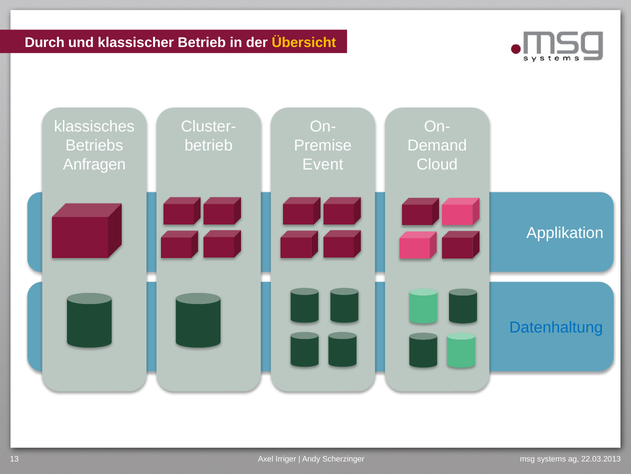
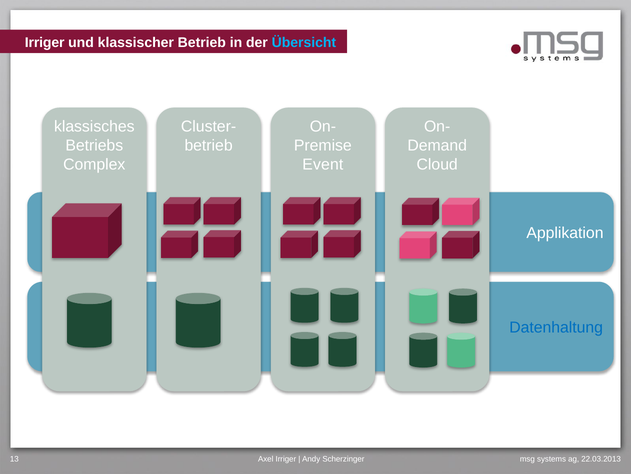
Durch at (45, 42): Durch -> Irriger
Übersicht colour: yellow -> light blue
Anfragen: Anfragen -> Complex
